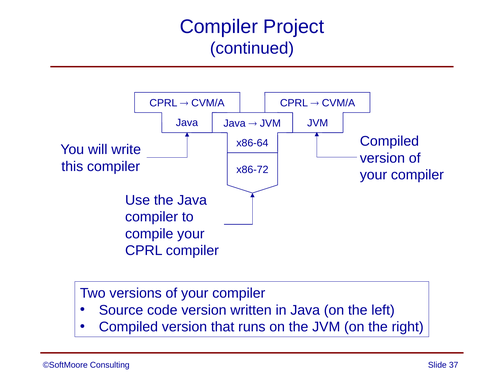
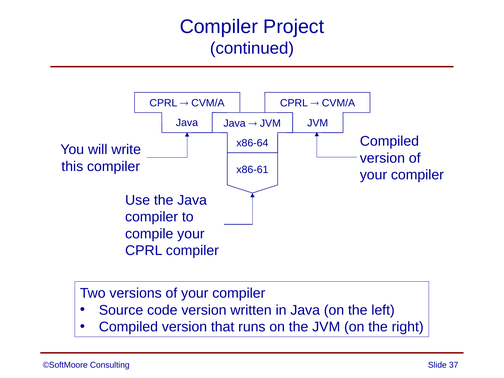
x86-72: x86-72 -> x86-61
